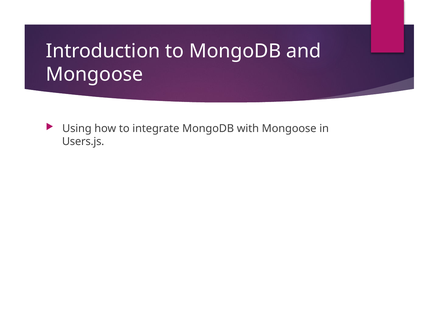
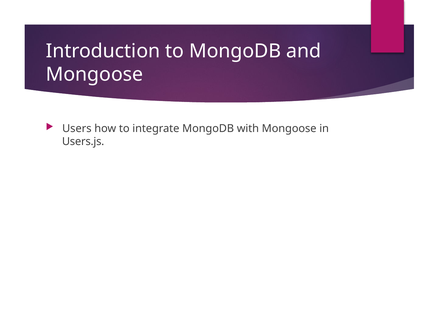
Using: Using -> Users
